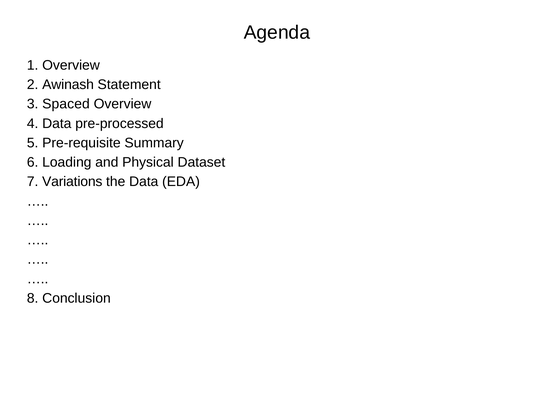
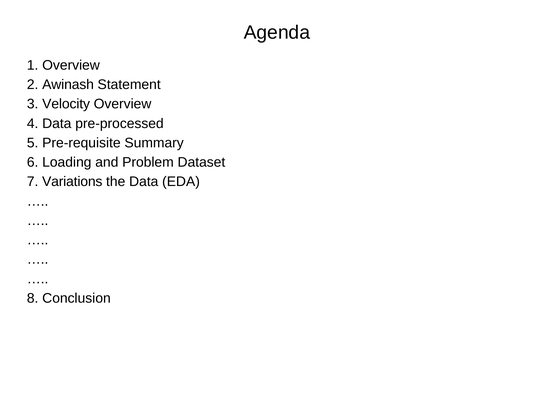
Spaced: Spaced -> Velocity
Physical: Physical -> Problem
